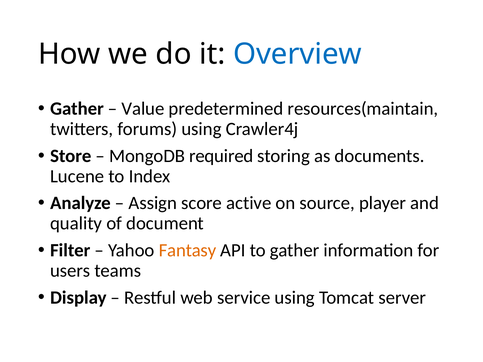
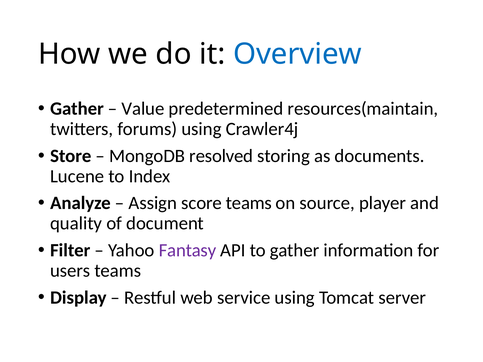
required: required -> resolved
score active: active -> teams
Fantasy colour: orange -> purple
